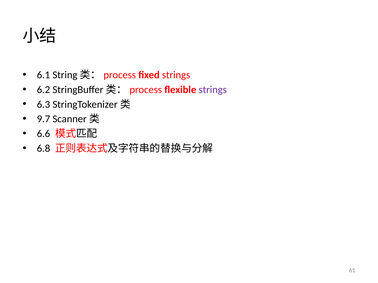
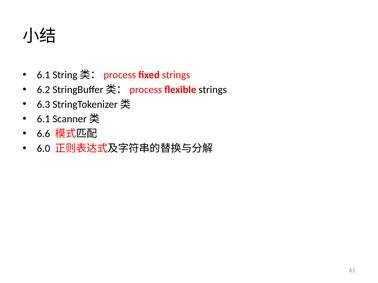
strings at (213, 90) colour: purple -> black
9.7 at (43, 119): 9.7 -> 6.1
6.8: 6.8 -> 6.0
